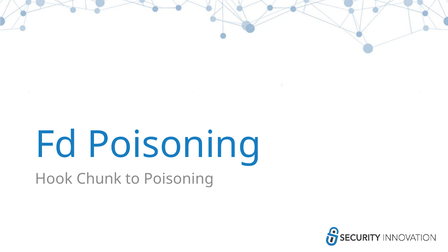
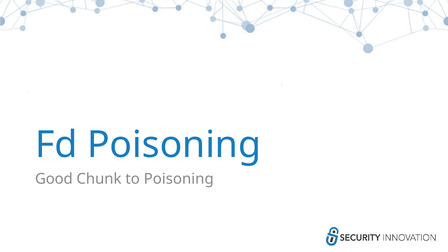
Hook: Hook -> Good
